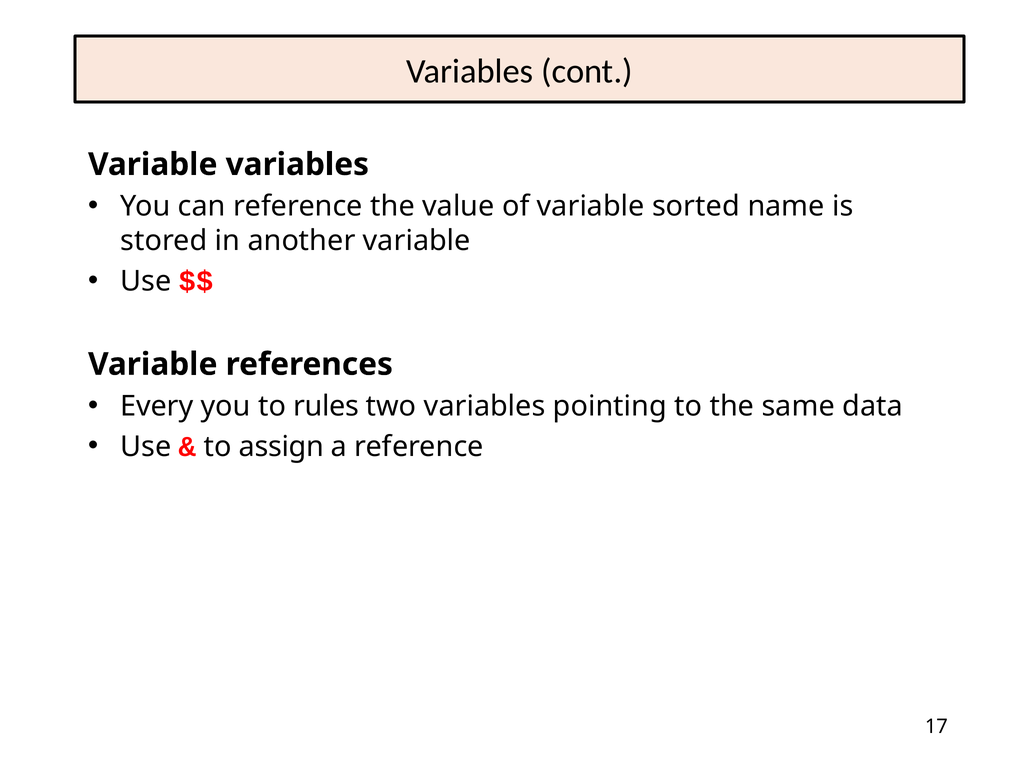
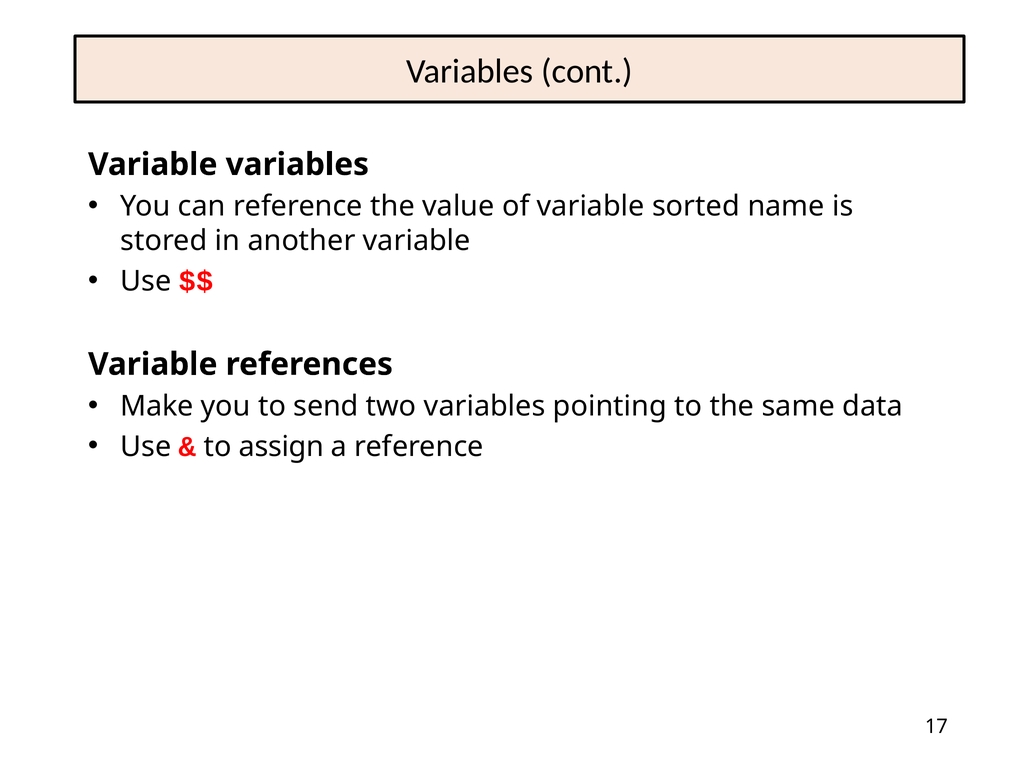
Every: Every -> Make
rules: rules -> send
